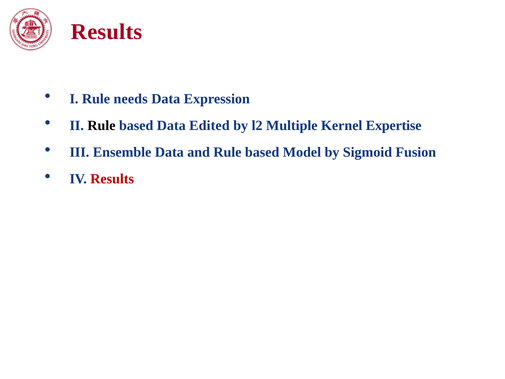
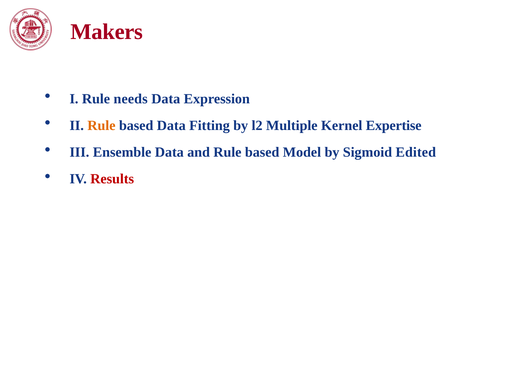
Results at (107, 32): Results -> Makers
Rule at (101, 126) colour: black -> orange
Edited: Edited -> Fitting
Fusion: Fusion -> Edited
